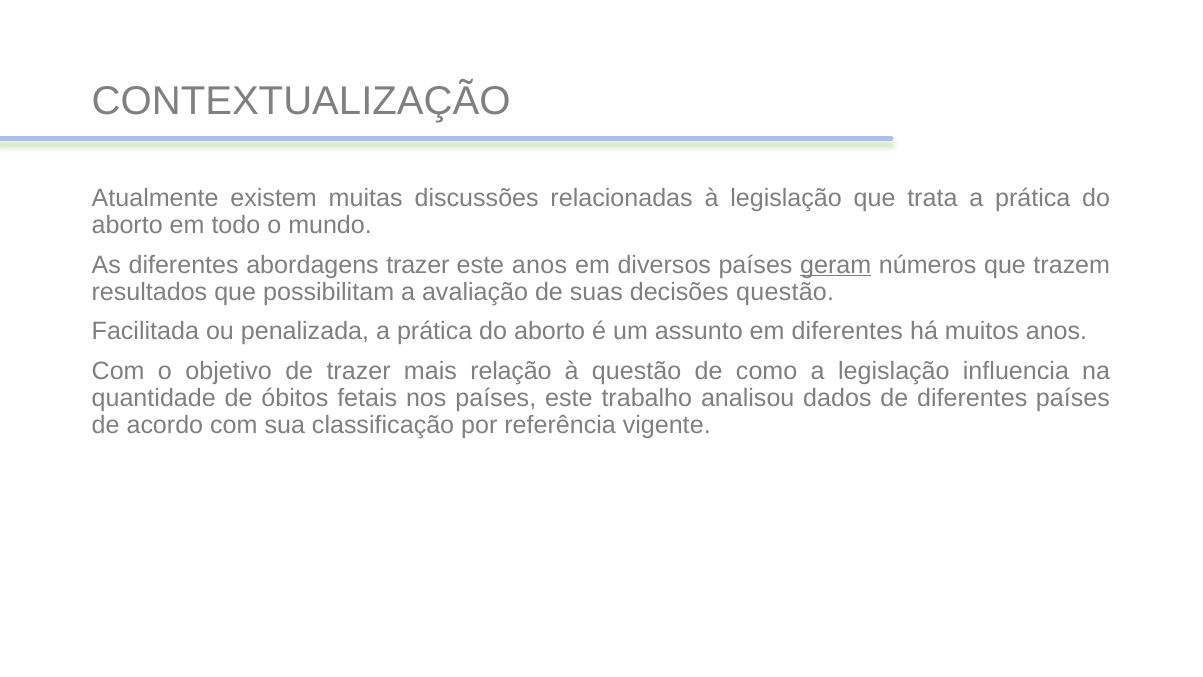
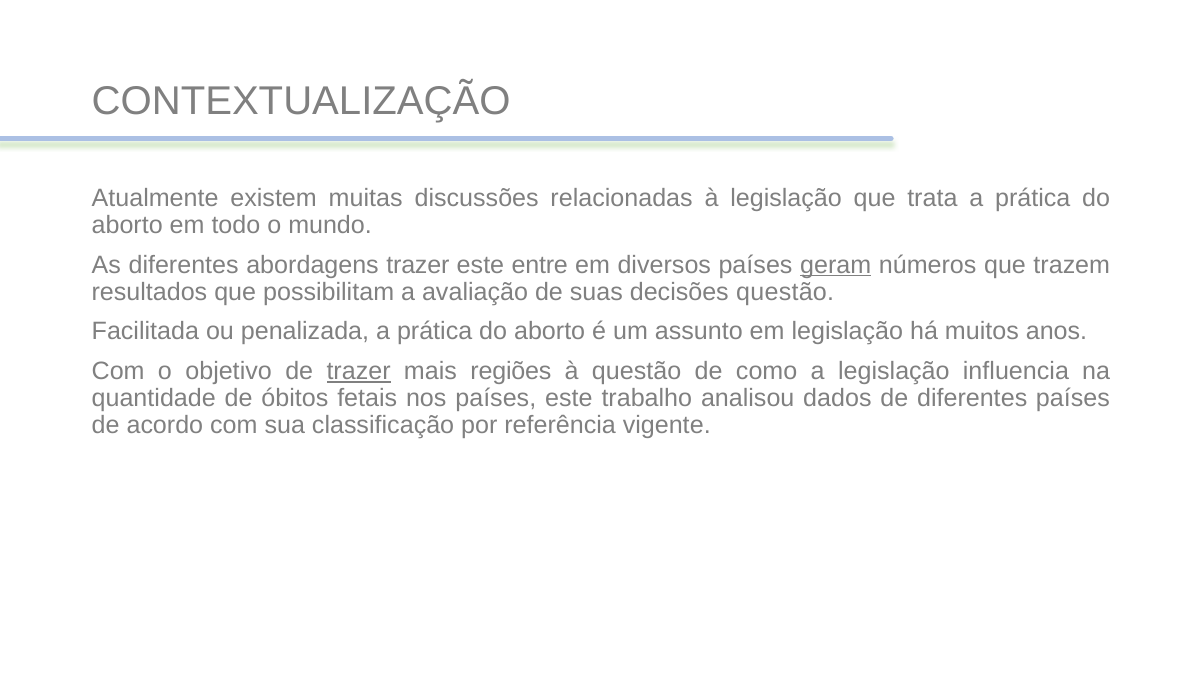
este anos: anos -> entre
em diferentes: diferentes -> legislação
trazer at (359, 371) underline: none -> present
relação: relação -> regiões
